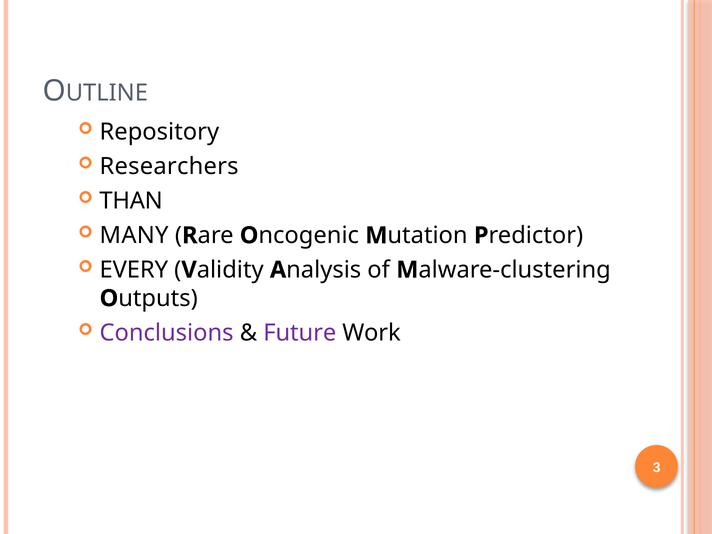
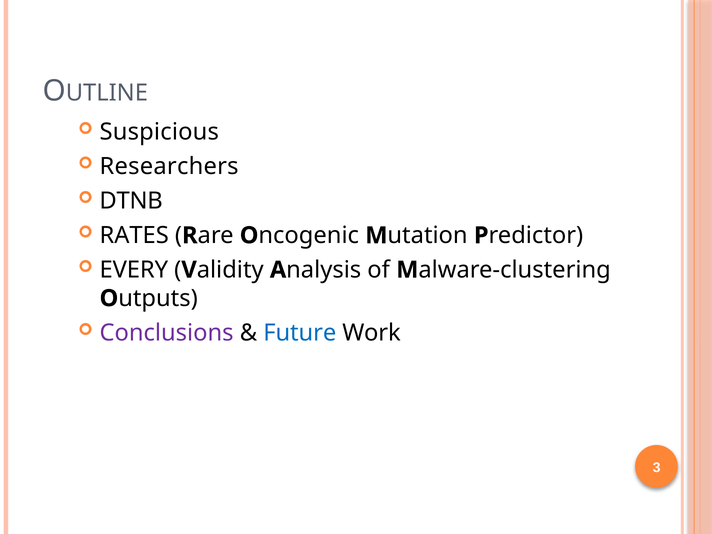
Repository: Repository -> Suspicious
THAN: THAN -> DTNB
MANY: MANY -> RATES
Future colour: purple -> blue
